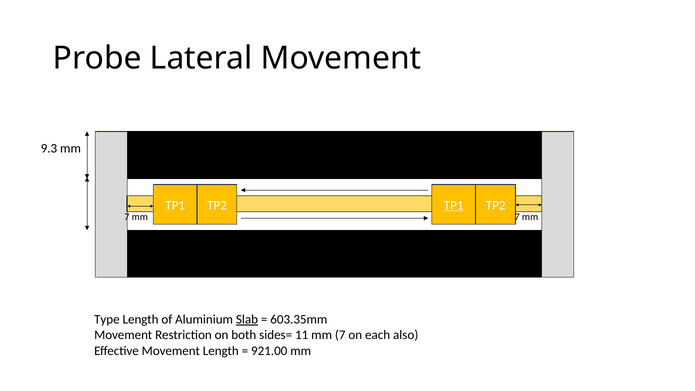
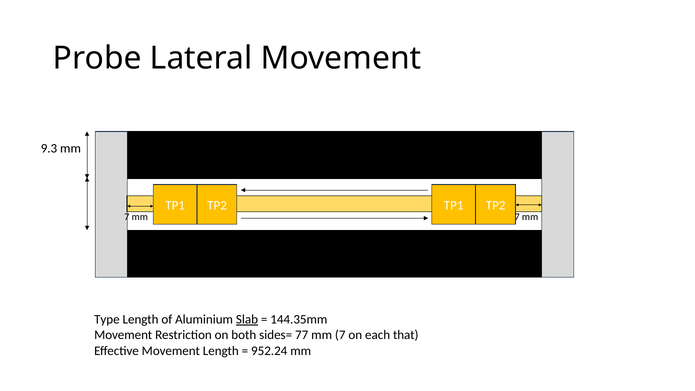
TP1 at (454, 205) underline: present -> none
603.35mm: 603.35mm -> 144.35mm
11: 11 -> 77
also: also -> that
921.00: 921.00 -> 952.24
